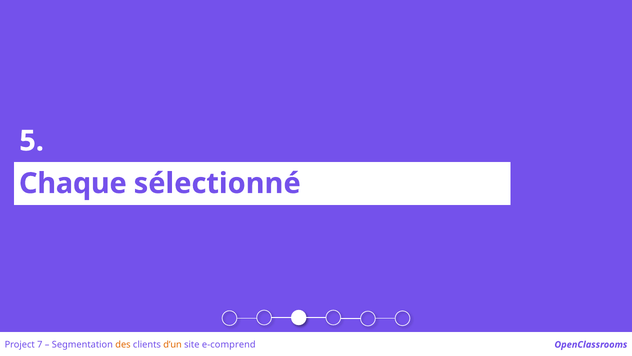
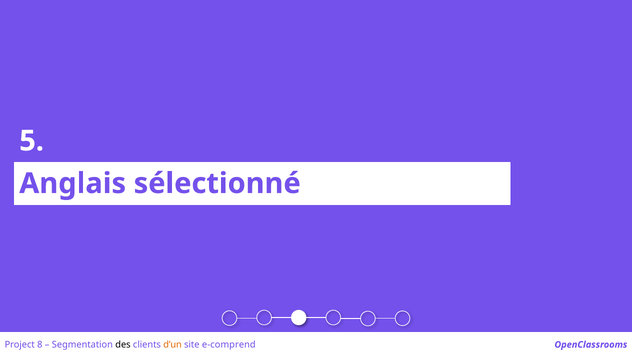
Chaque: Chaque -> Anglais
7: 7 -> 8
des colour: orange -> black
